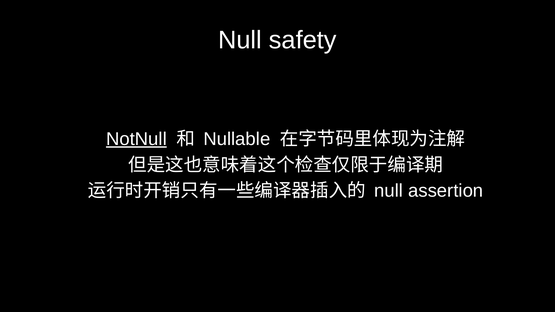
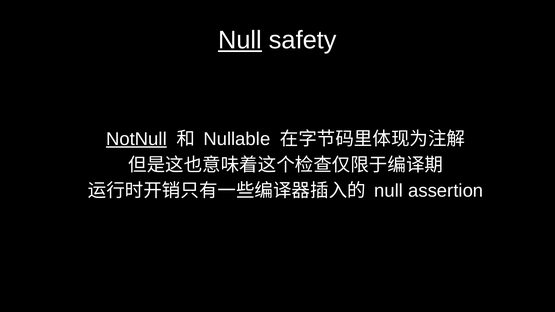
Null at (240, 40) underline: none -> present
